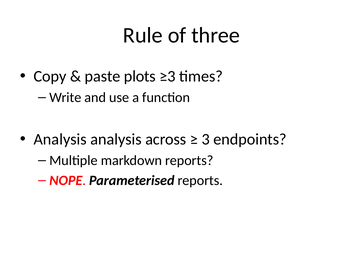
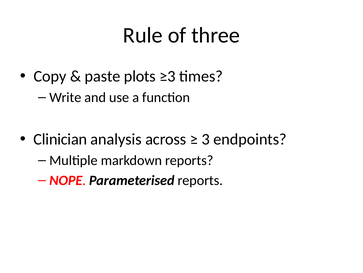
Analysis at (60, 139): Analysis -> Clinician
